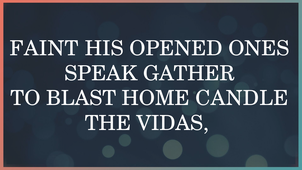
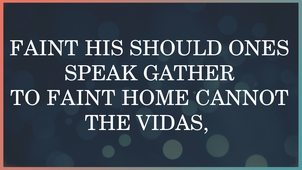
OPENED: OPENED -> SHOULD
TO BLAST: BLAST -> FAINT
CANDLE: CANDLE -> CANNOT
